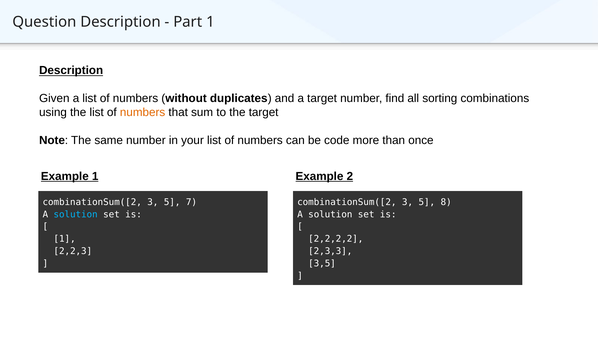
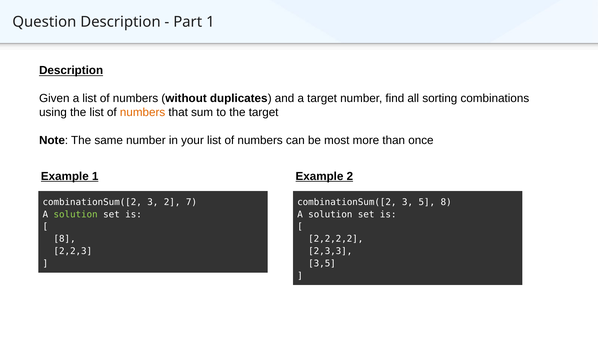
code: code -> most
5 at (172, 202): 5 -> 2
solution at (76, 214) colour: light blue -> light green
1 at (65, 238): 1 -> 8
